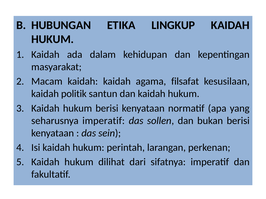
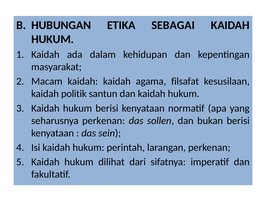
LINGKUP: LINGKUP -> SEBAGAI
seharusnya imperatif: imperatif -> perkenan
